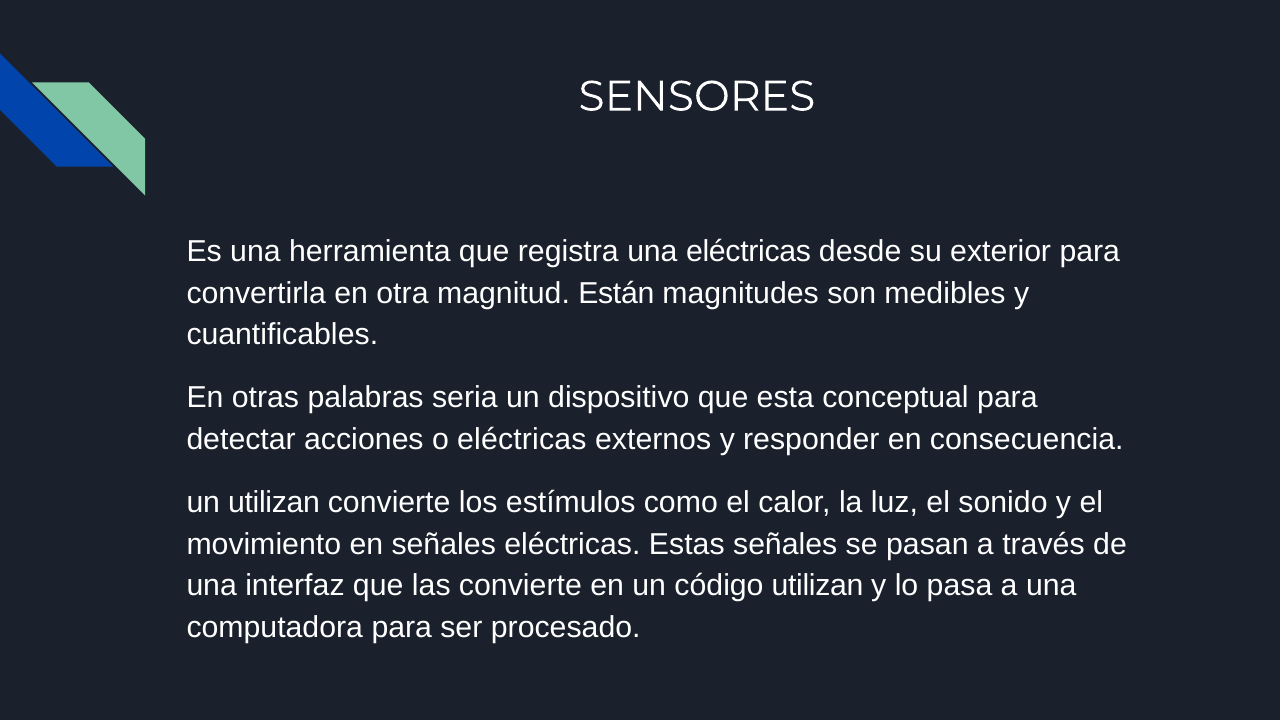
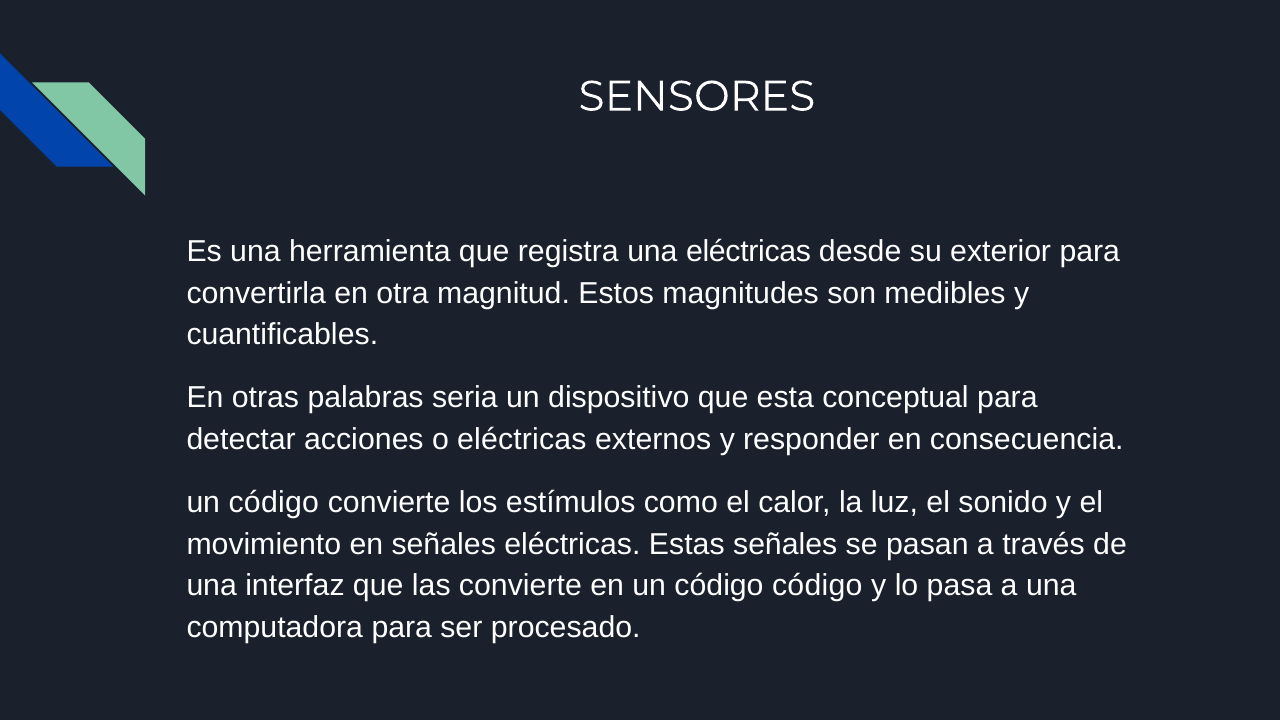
Están: Están -> Estos
utilizan at (274, 503): utilizan -> código
código utilizan: utilizan -> código
